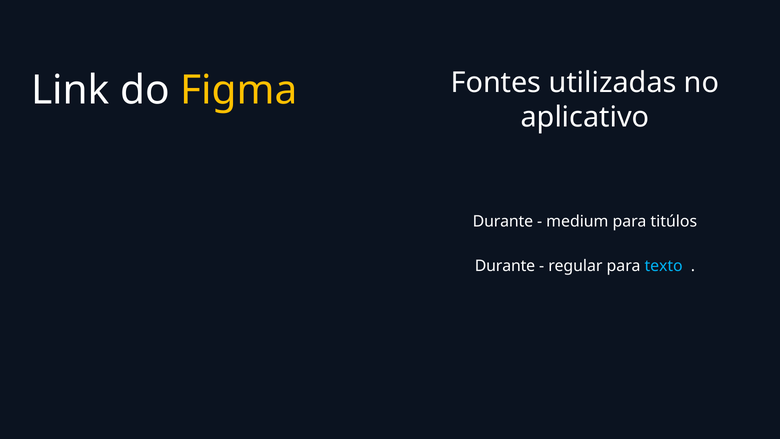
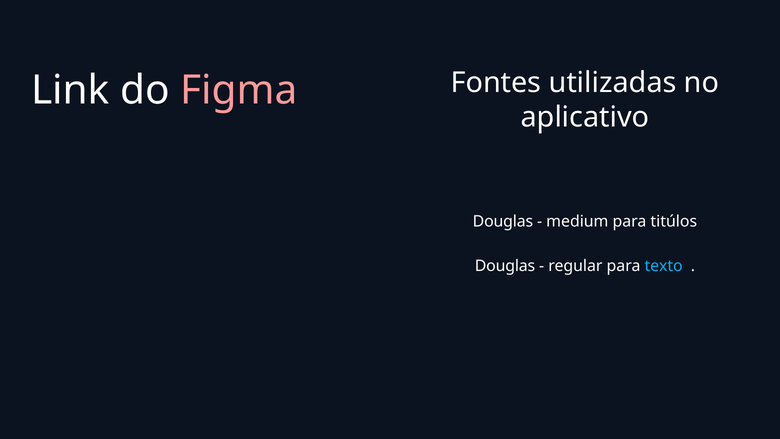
Figma colour: yellow -> pink
Durante at (503, 222): Durante -> Douglas
Durante at (505, 266): Durante -> Douglas
